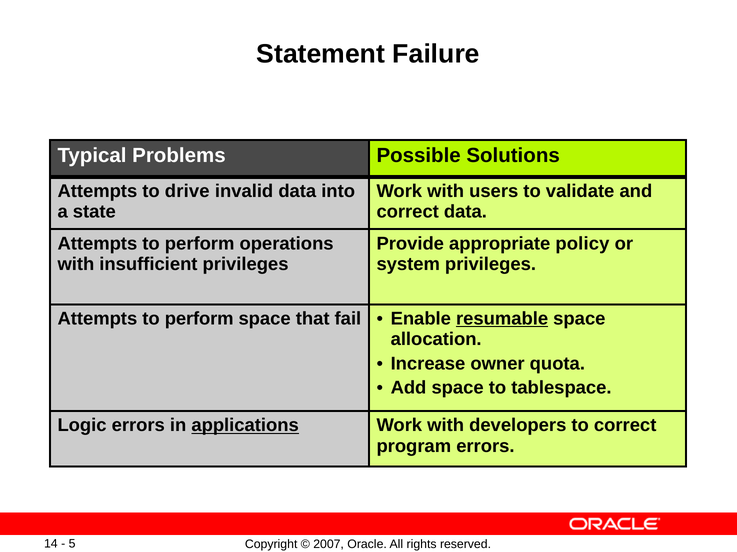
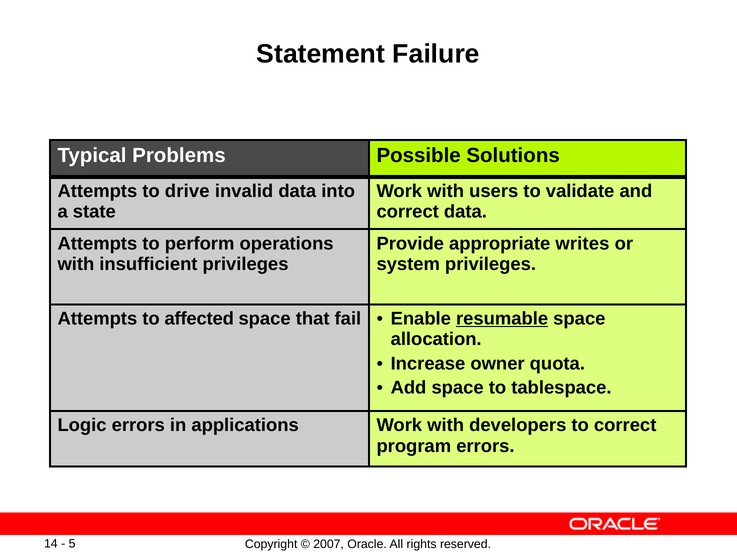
policy: policy -> writes
perform at (199, 319): perform -> affected
applications underline: present -> none
